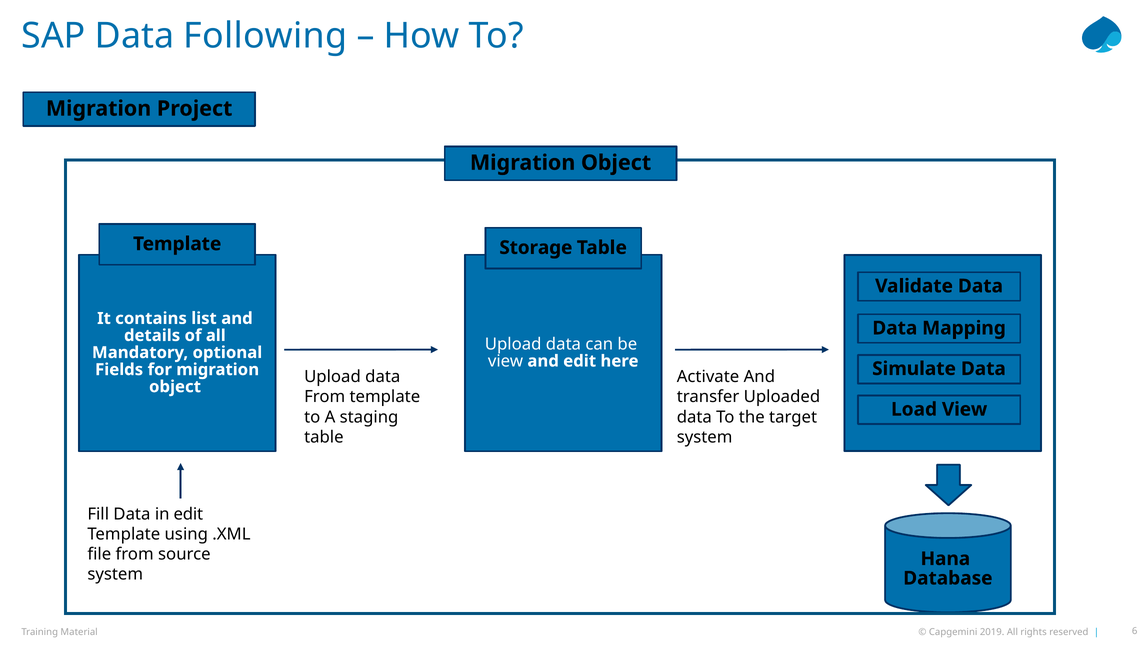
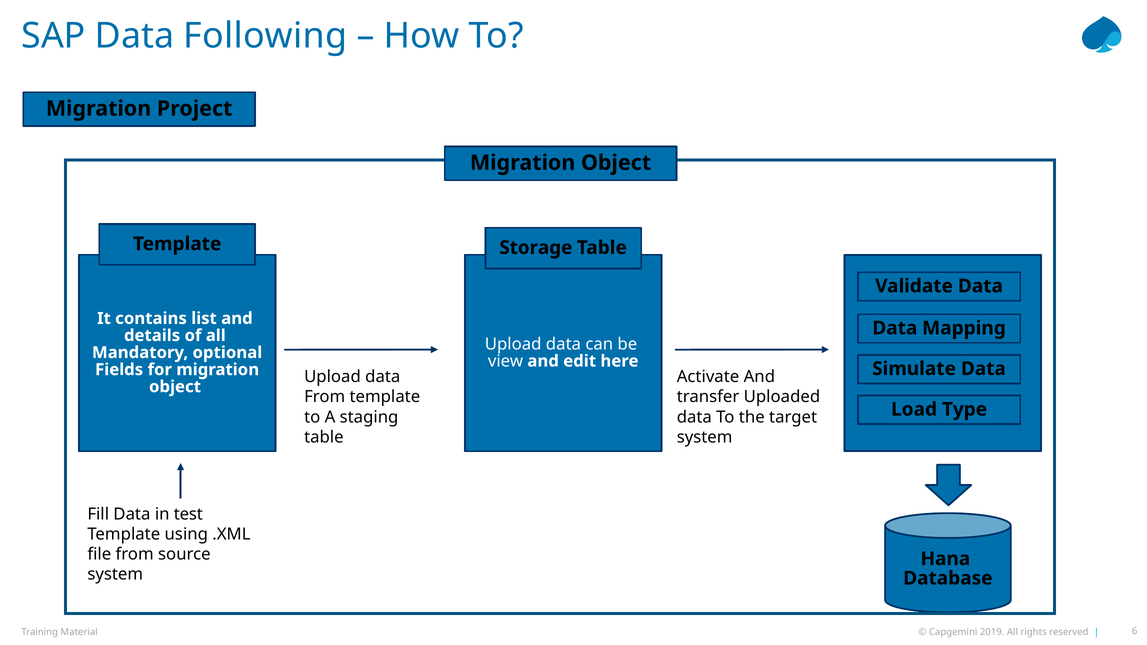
Load View: View -> Type
in edit: edit -> test
